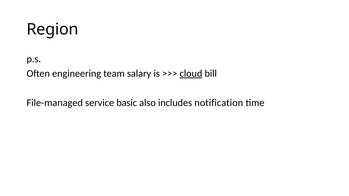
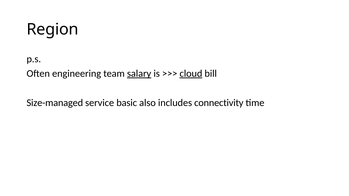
salary underline: none -> present
File-managed: File-managed -> Size-managed
notification: notification -> connectivity
